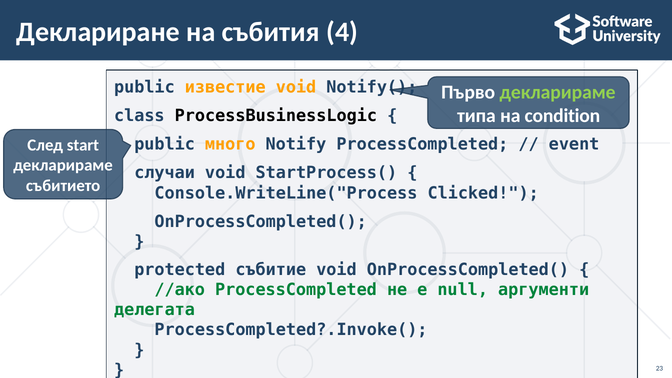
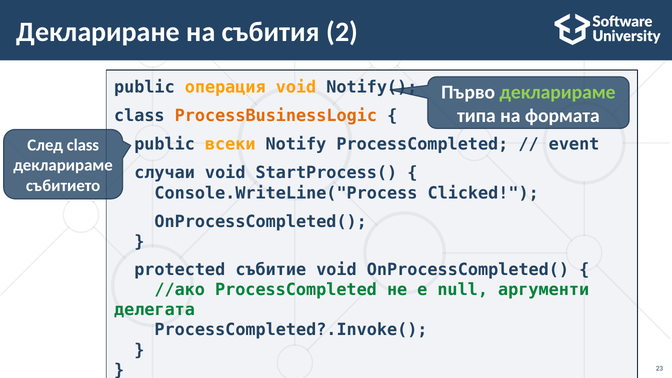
4: 4 -> 2
известие: известие -> операция
condition: condition -> формата
ProcessBusinessLogic colour: black -> orange
много: много -> всеки
След start: start -> class
